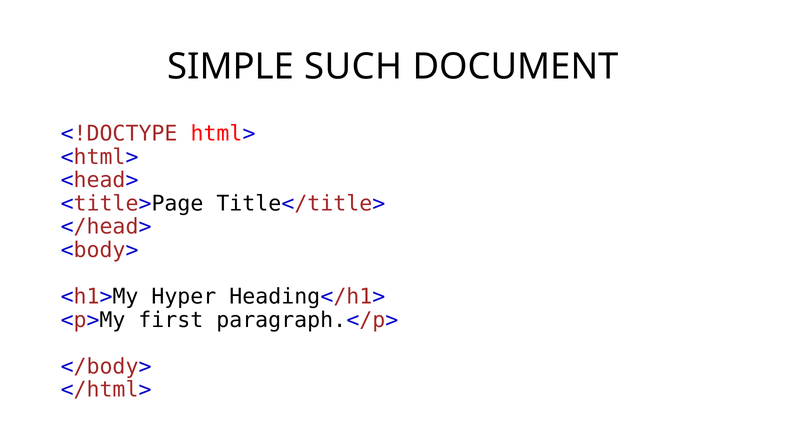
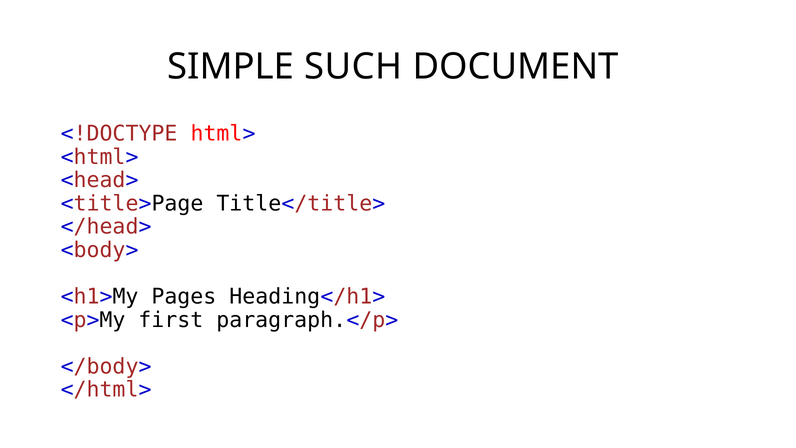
Hyper: Hyper -> Pages
